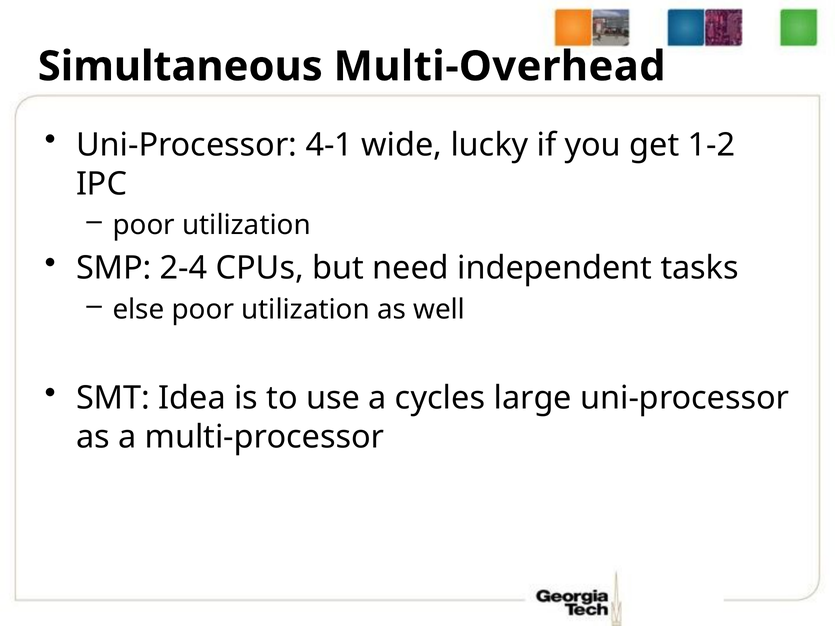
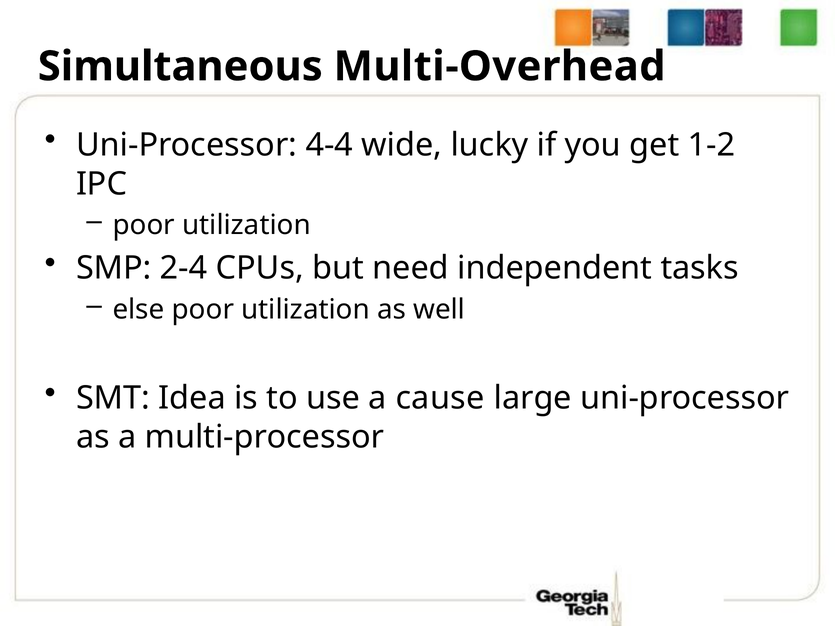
4-1: 4-1 -> 4-4
cycles: cycles -> cause
